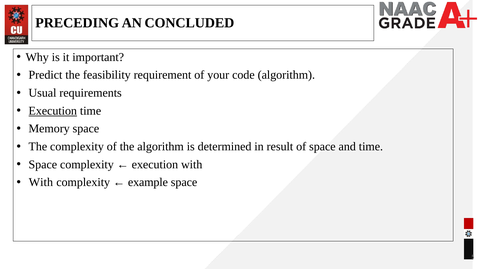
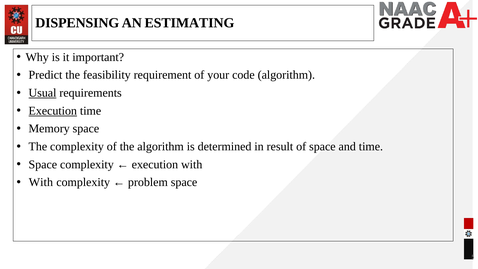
PRECEDING: PRECEDING -> DISPENSING
CONCLUDED: CONCLUDED -> ESTIMATING
Usual underline: none -> present
example: example -> problem
